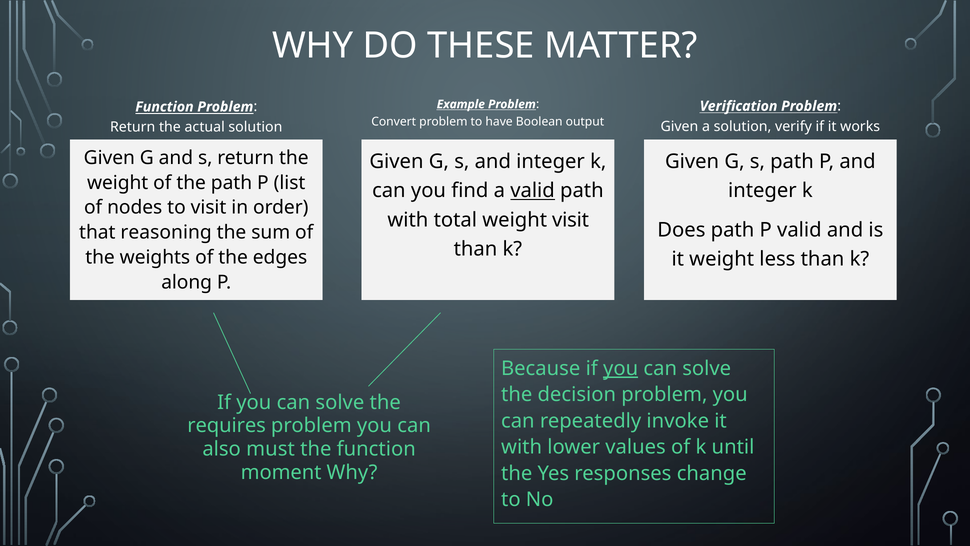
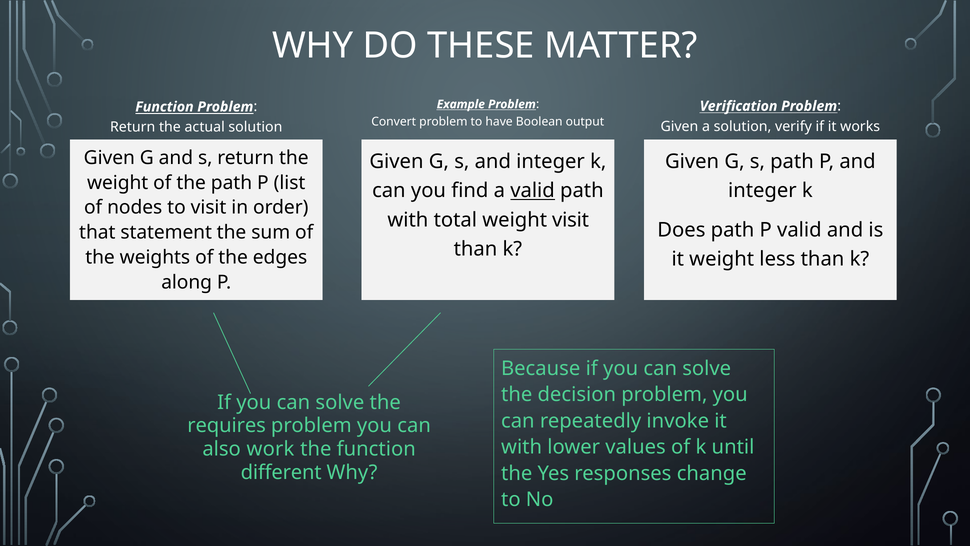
reasoning: reasoning -> statement
you at (621, 368) underline: present -> none
must: must -> work
moment: moment -> different
